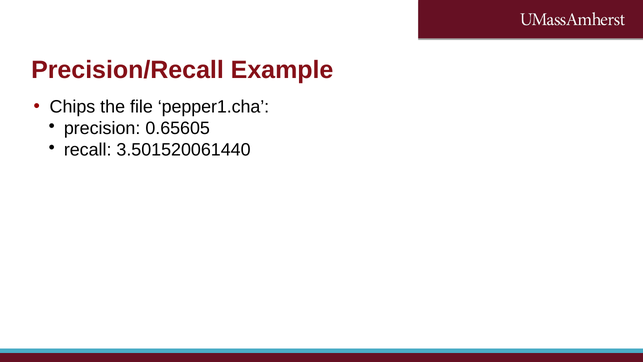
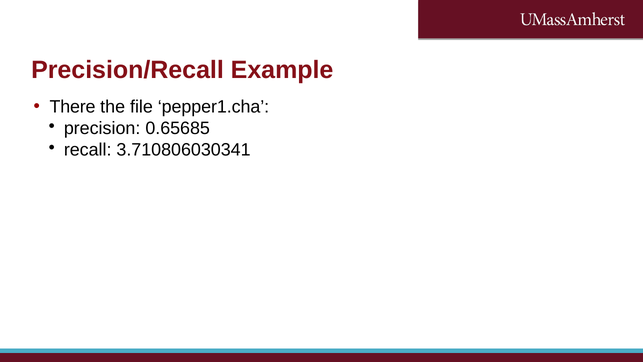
Chips: Chips -> There
0.65605: 0.65605 -> 0.65685
3.501520061440: 3.501520061440 -> 3.710806030341
